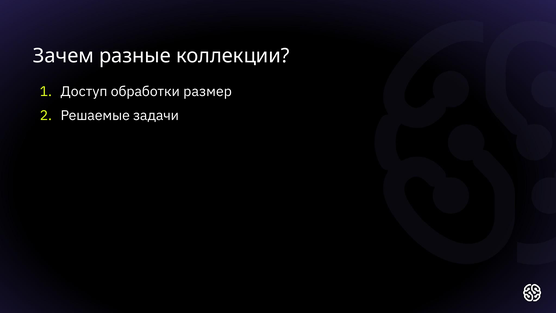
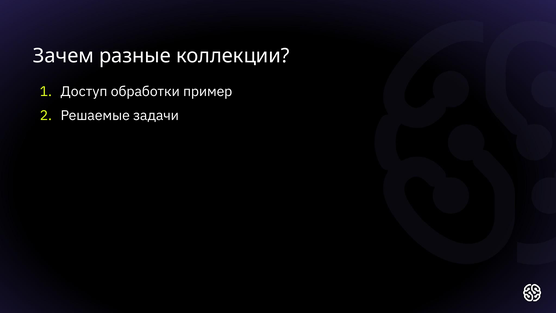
размер: размер -> пример
